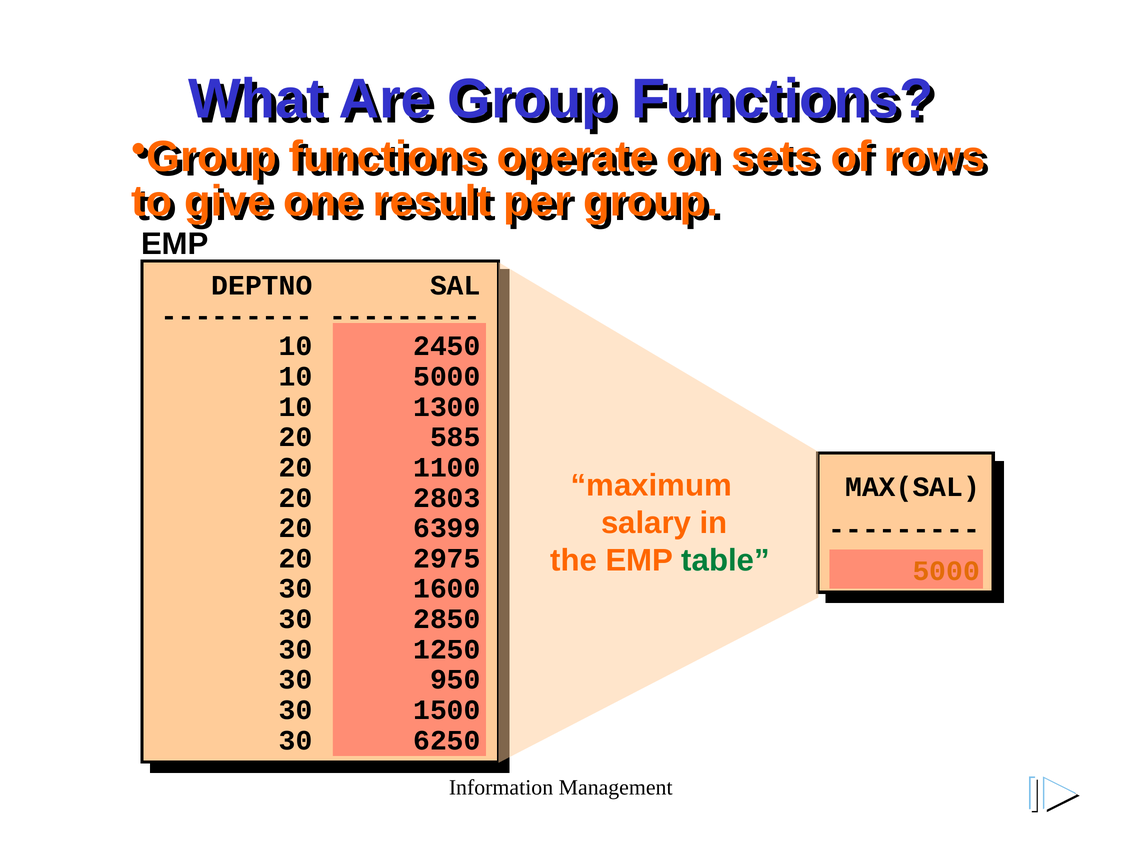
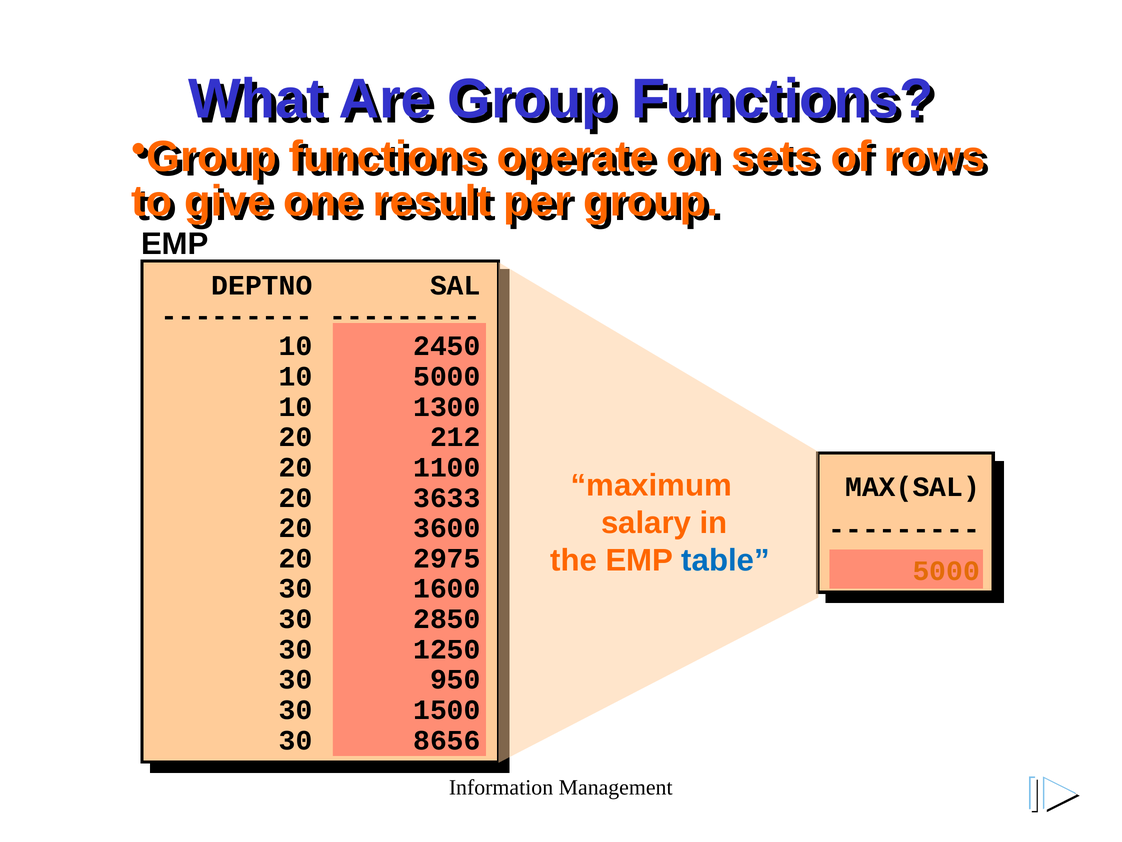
585: 585 -> 212
2803: 2803 -> 3633
6399: 6399 -> 3600
table colour: green -> blue
6250: 6250 -> 8656
